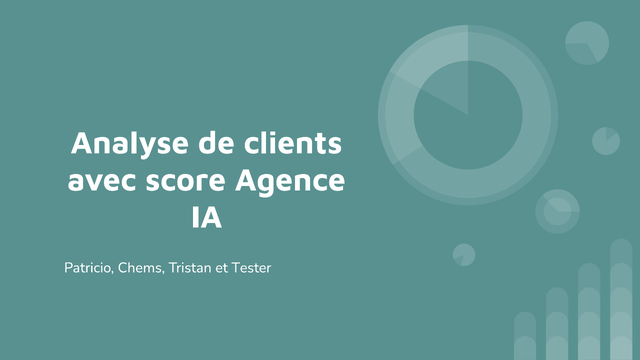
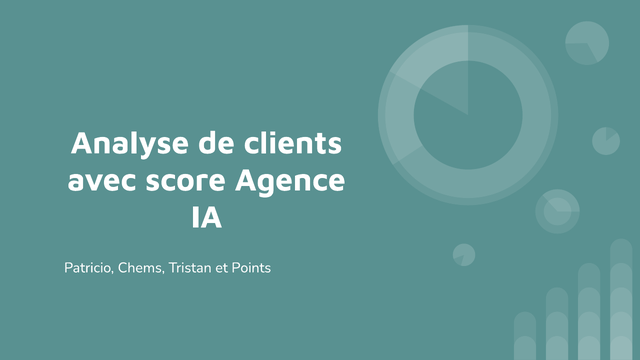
Tester: Tester -> Points
